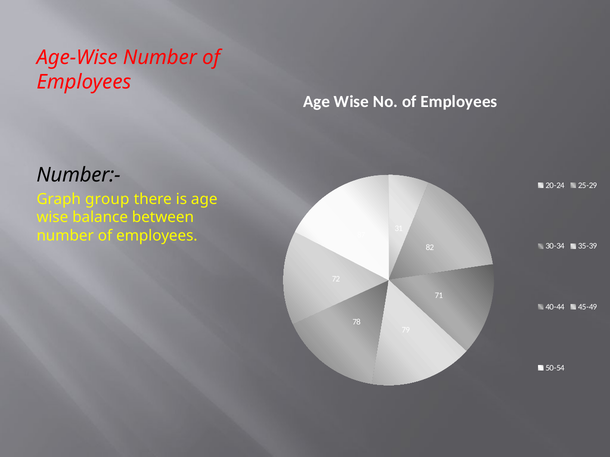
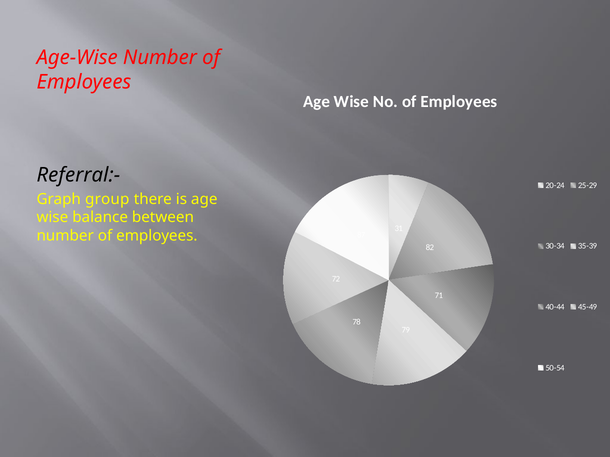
Number:-: Number:- -> Referral:-
